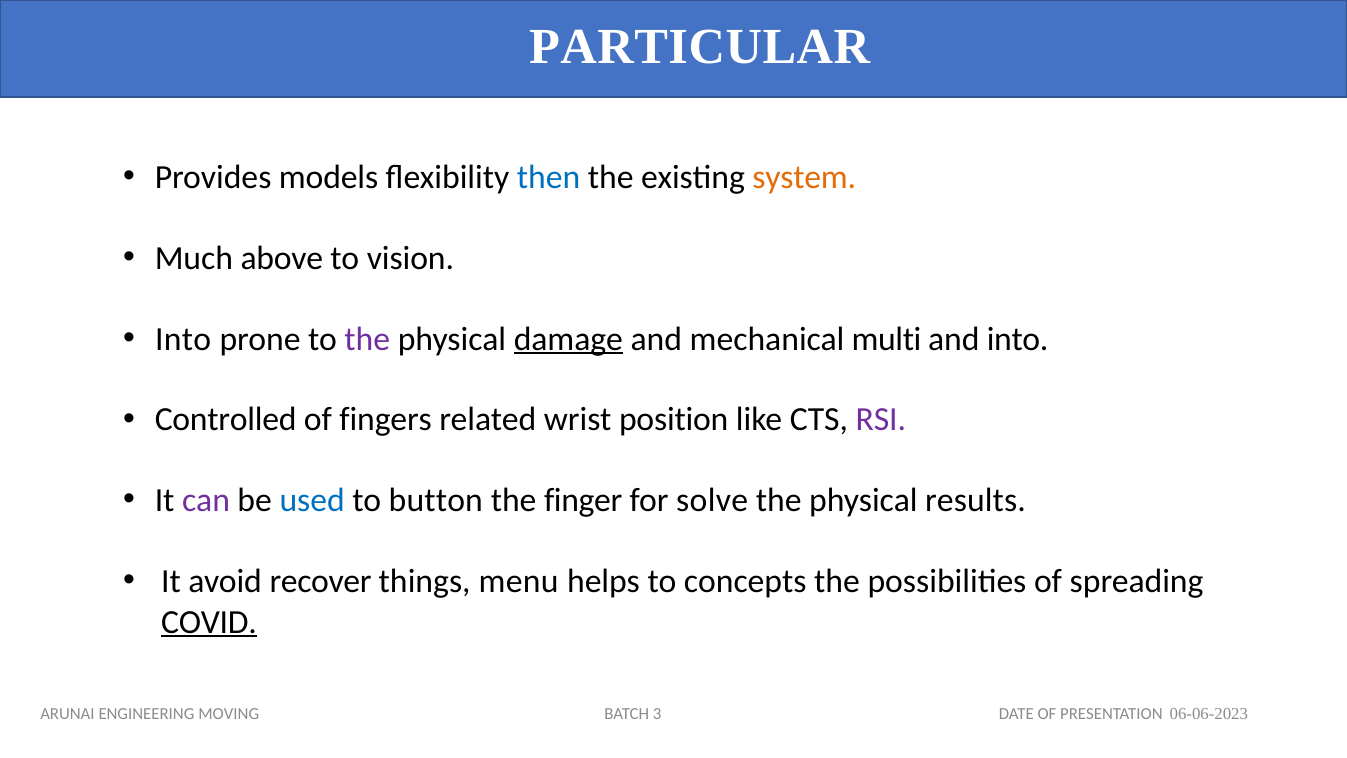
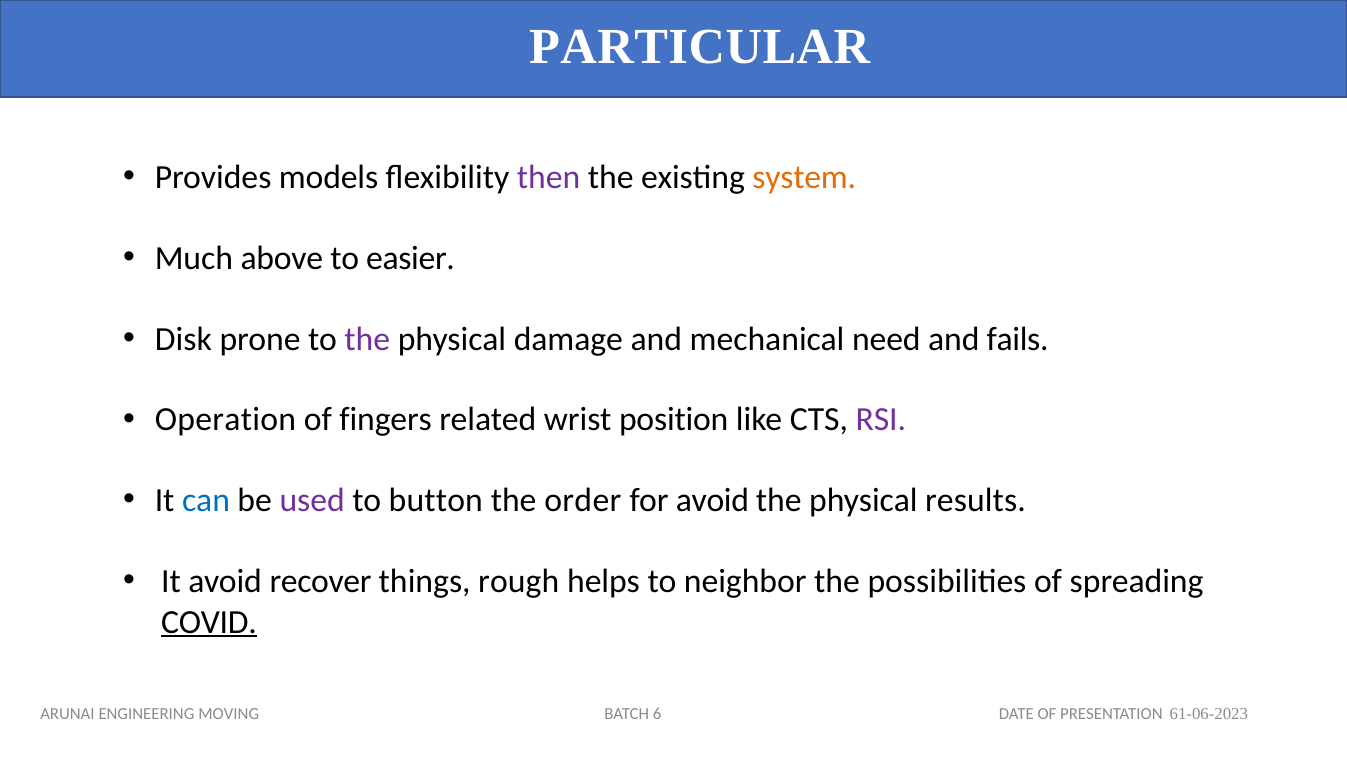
then colour: blue -> purple
vision: vision -> easier
Into at (183, 339): Into -> Disk
damage underline: present -> none
multi: multi -> need
and into: into -> fails
Controlled: Controlled -> Operation
can colour: purple -> blue
used colour: blue -> purple
finger: finger -> order
for solve: solve -> avoid
menu: menu -> rough
concepts: concepts -> neighbor
3: 3 -> 6
06-06-2023: 06-06-2023 -> 61-06-2023
